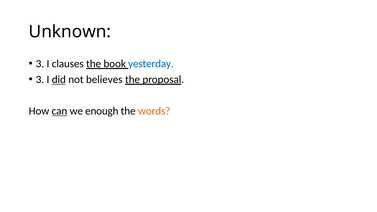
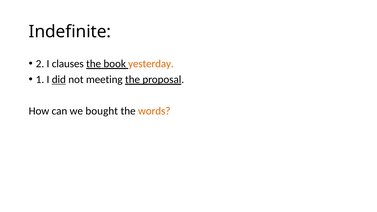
Unknown: Unknown -> Indefinite
3 at (40, 64): 3 -> 2
yesterday colour: blue -> orange
3 at (40, 80): 3 -> 1
believes: believes -> meeting
can underline: present -> none
enough: enough -> bought
